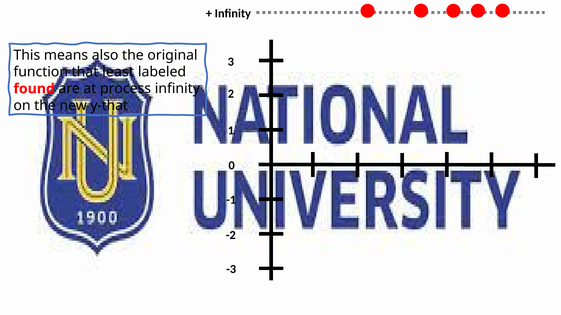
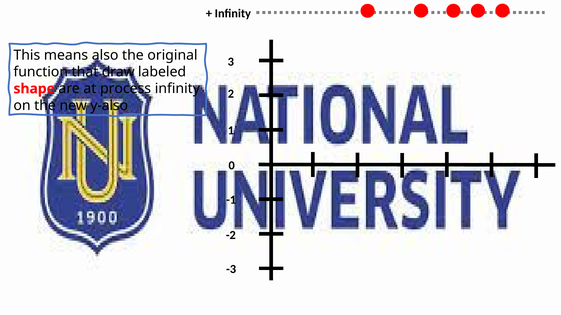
least: least -> draw
found: found -> shape
y-that: y-that -> y-also
